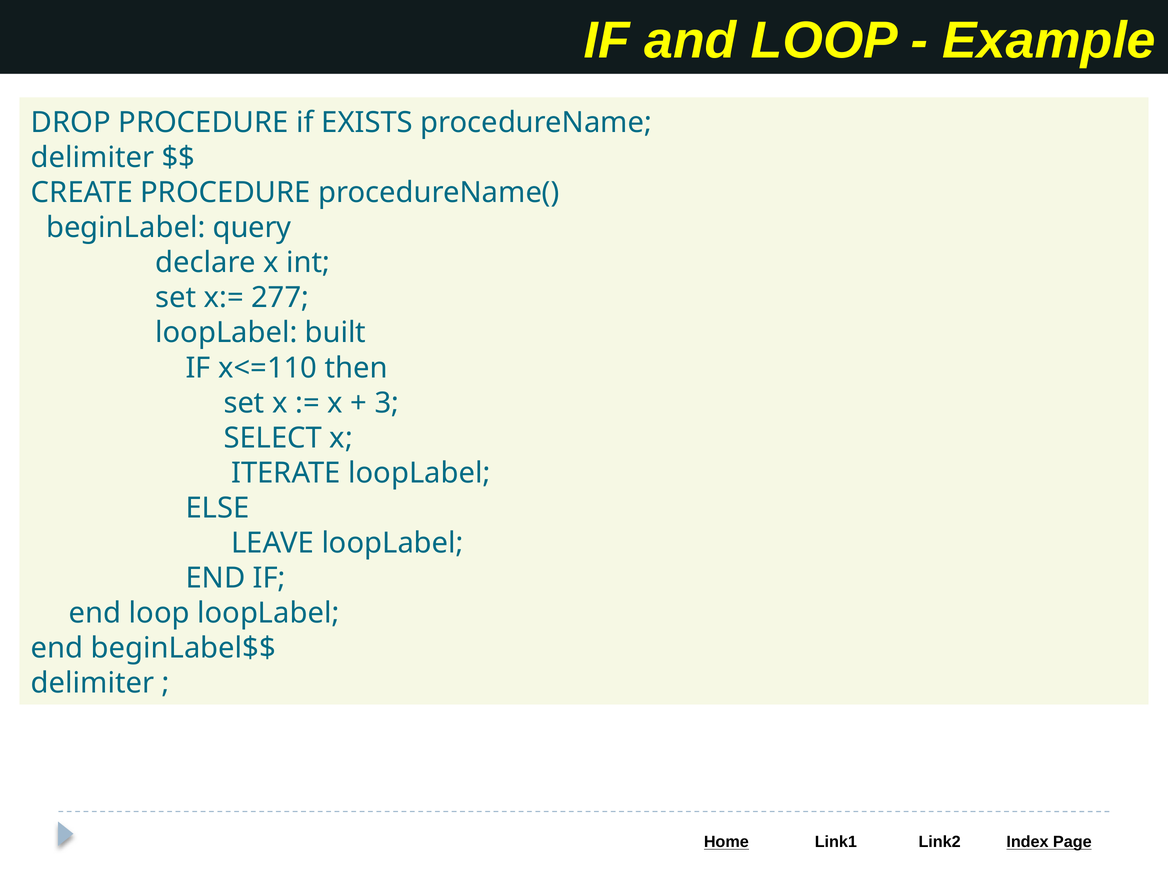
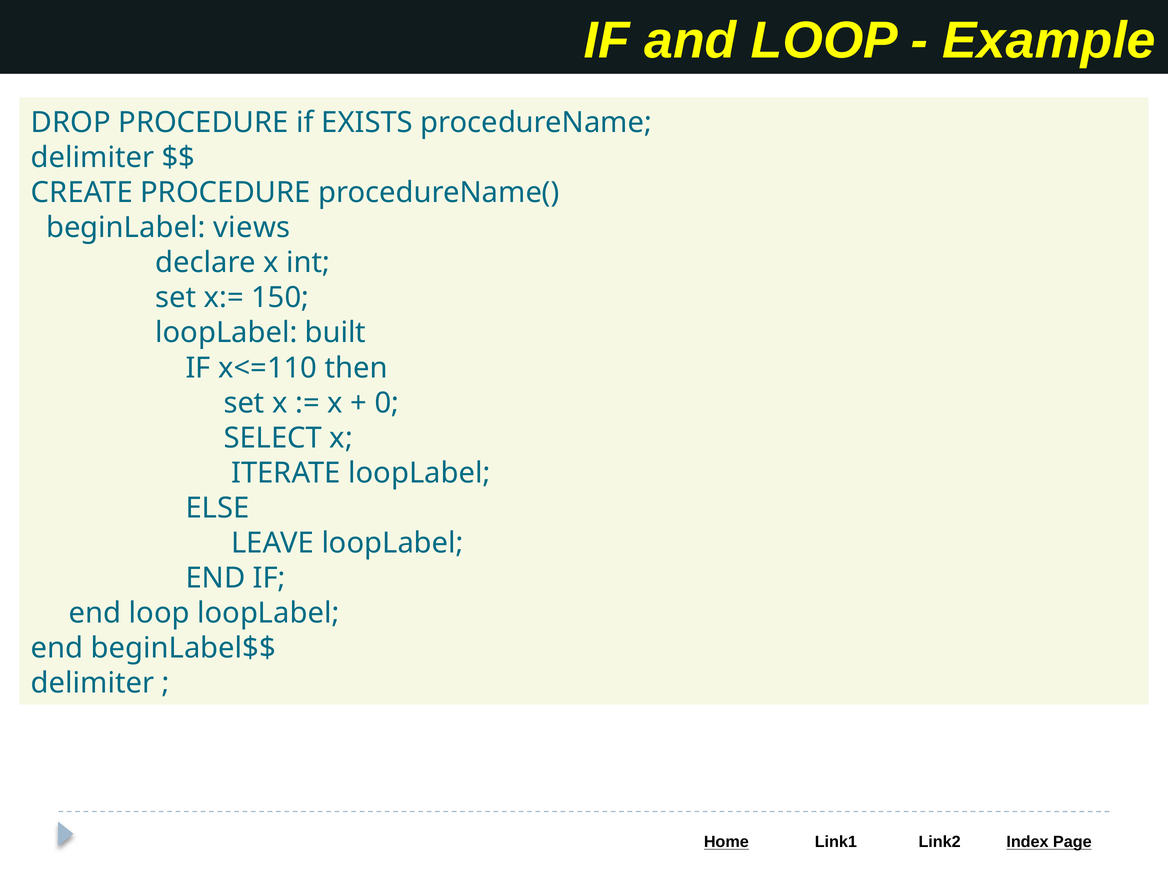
query: query -> views
277: 277 -> 150
3: 3 -> 0
